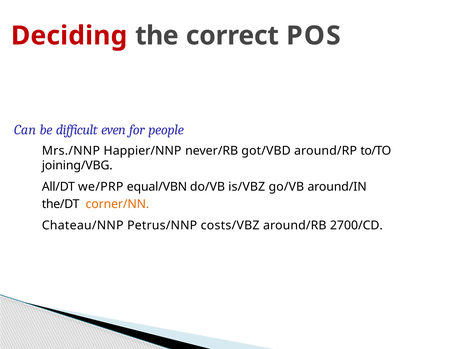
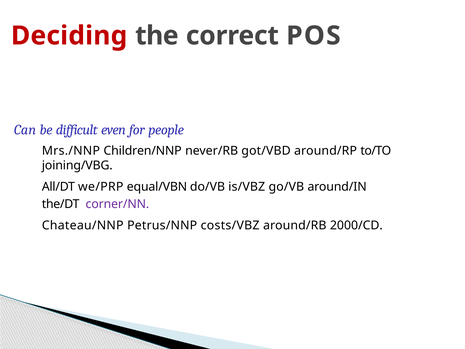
Happier/NNP: Happier/NNP -> Children/NNP
corner/NN colour: orange -> purple
2700/CD: 2700/CD -> 2000/CD
